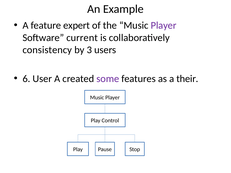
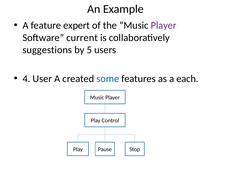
consistency: consistency -> suggestions
3: 3 -> 5
6: 6 -> 4
some colour: purple -> blue
their: their -> each
